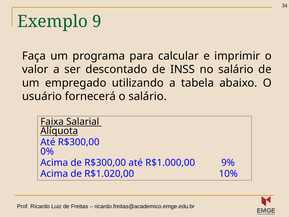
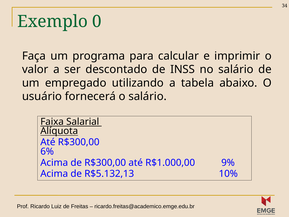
9: 9 -> 0
0%: 0% -> 6%
R$1.020,00: R$1.020,00 -> R$5.132,13
